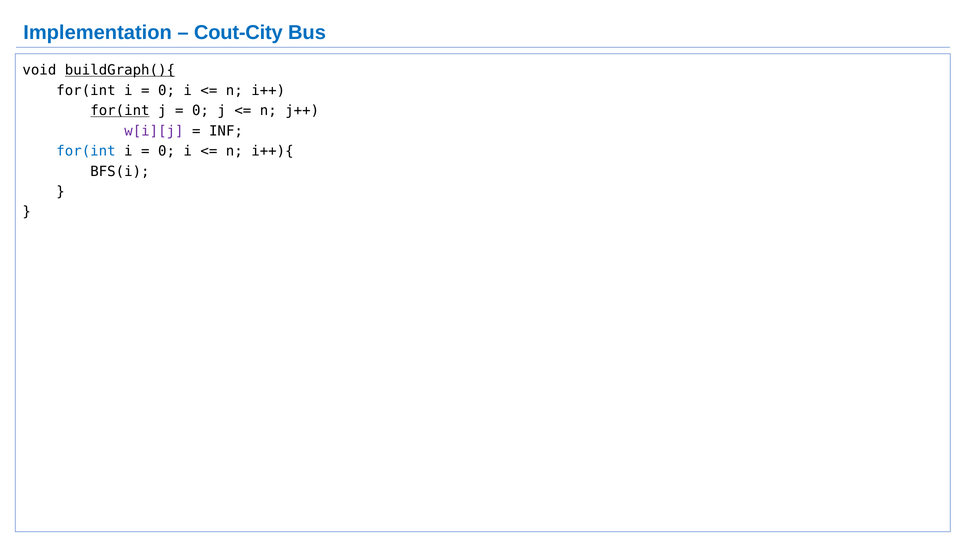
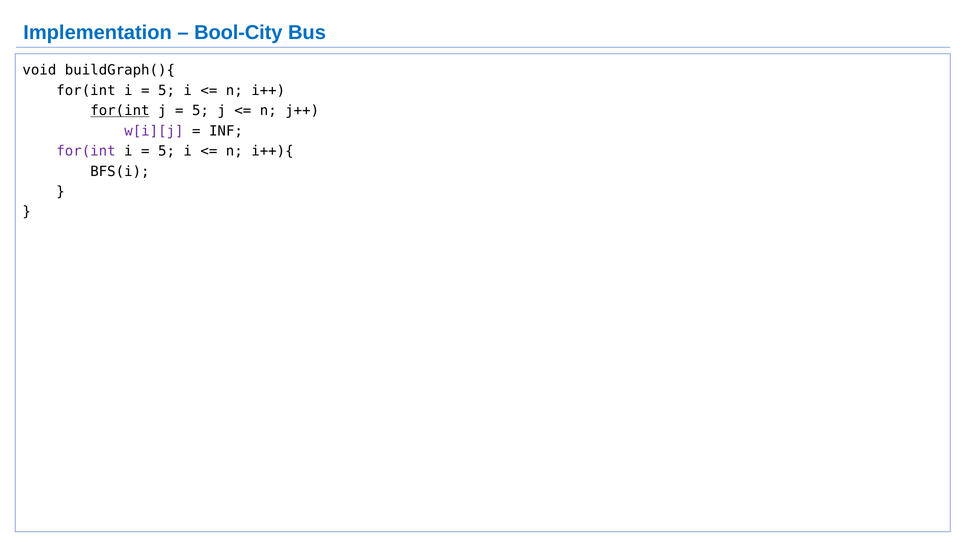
Cout-City: Cout-City -> Bool-City
buildGraph(){ underline: present -> none
0 at (167, 90): 0 -> 5
0 at (200, 111): 0 -> 5
for(int at (86, 151) colour: blue -> purple
0 at (167, 151): 0 -> 5
